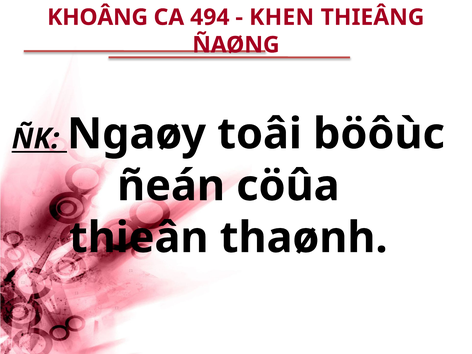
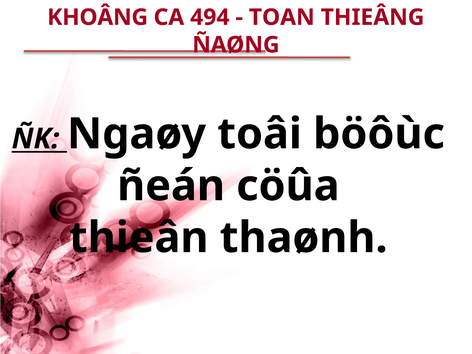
KHEN: KHEN -> TOAN
